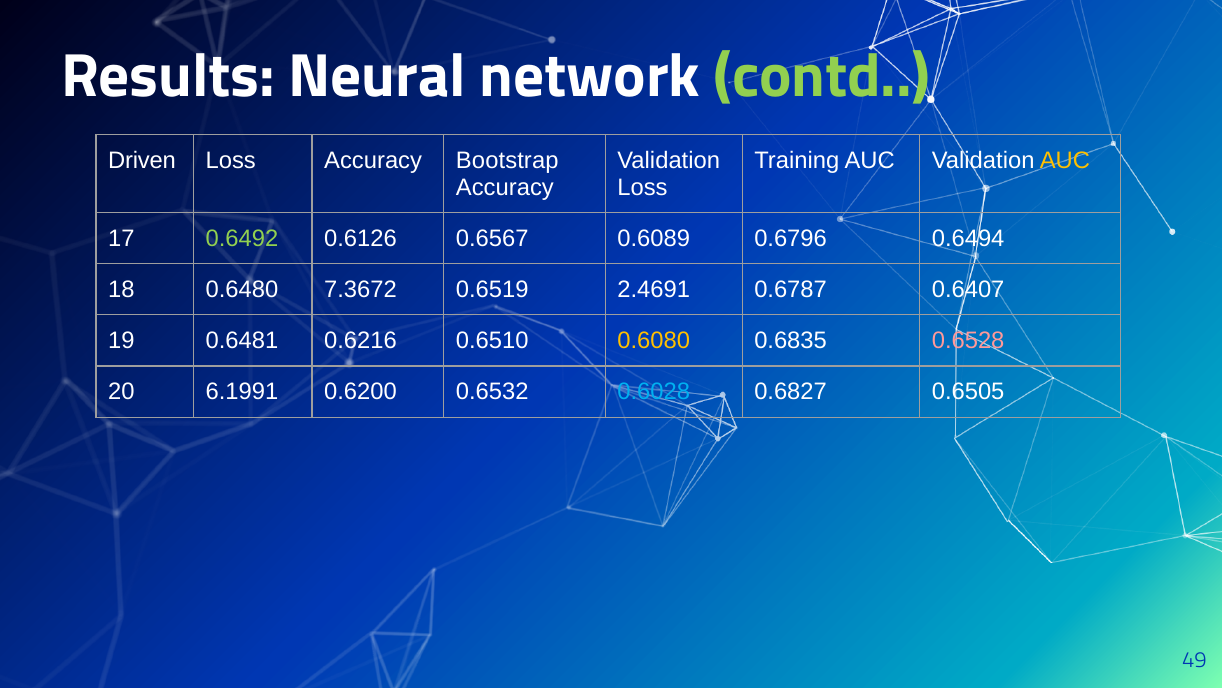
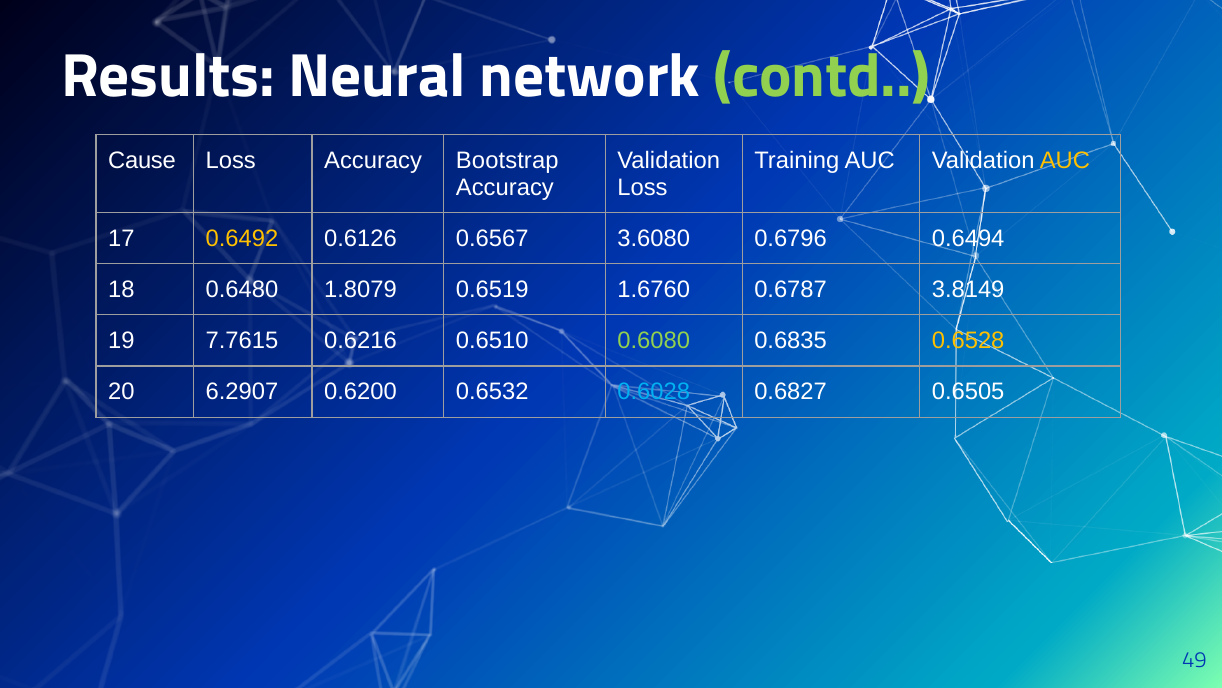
Driven: Driven -> Cause
0.6492 colour: light green -> yellow
0.6089: 0.6089 -> 3.6080
7.3672: 7.3672 -> 1.8079
2.4691: 2.4691 -> 1.6760
0.6407: 0.6407 -> 3.8149
0.6481: 0.6481 -> 7.7615
0.6080 colour: yellow -> light green
0.6528 colour: pink -> yellow
6.1991: 6.1991 -> 6.2907
